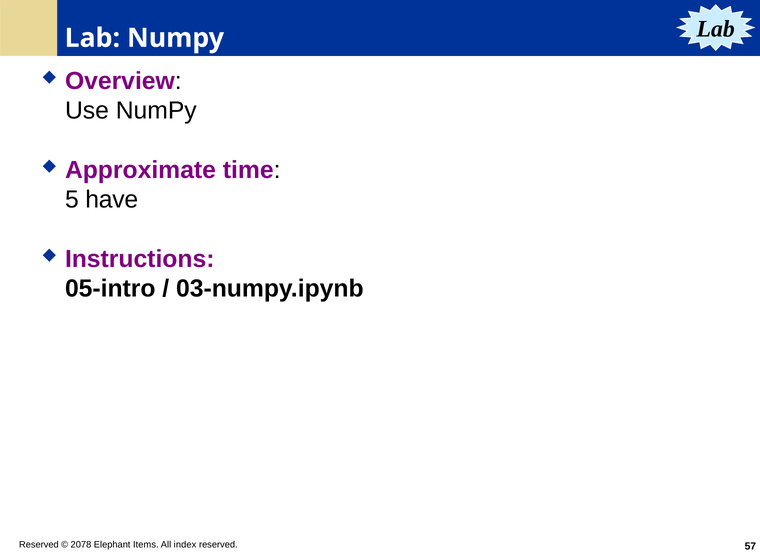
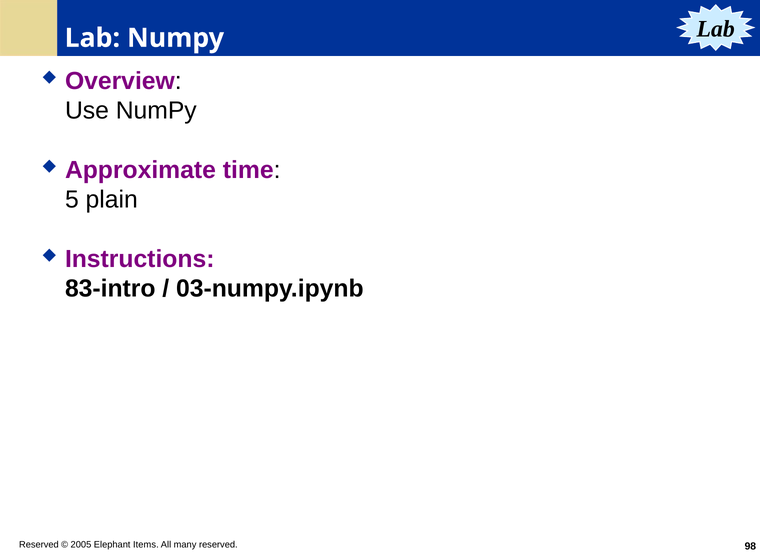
have: have -> plain
05-intro: 05-intro -> 83-intro
2078: 2078 -> 2005
index: index -> many
57: 57 -> 98
